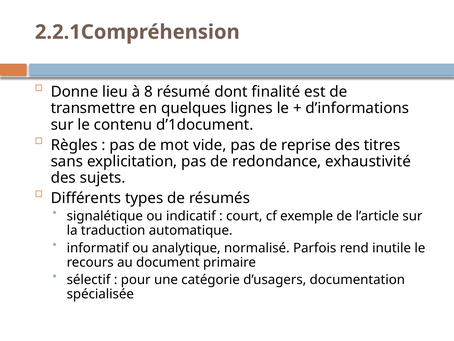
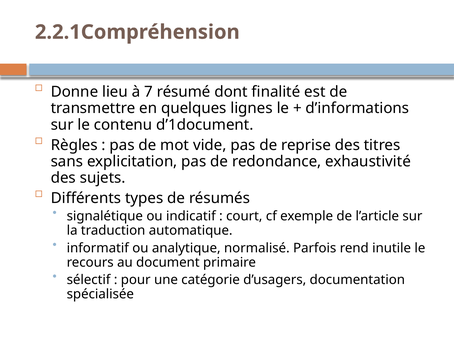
8: 8 -> 7
